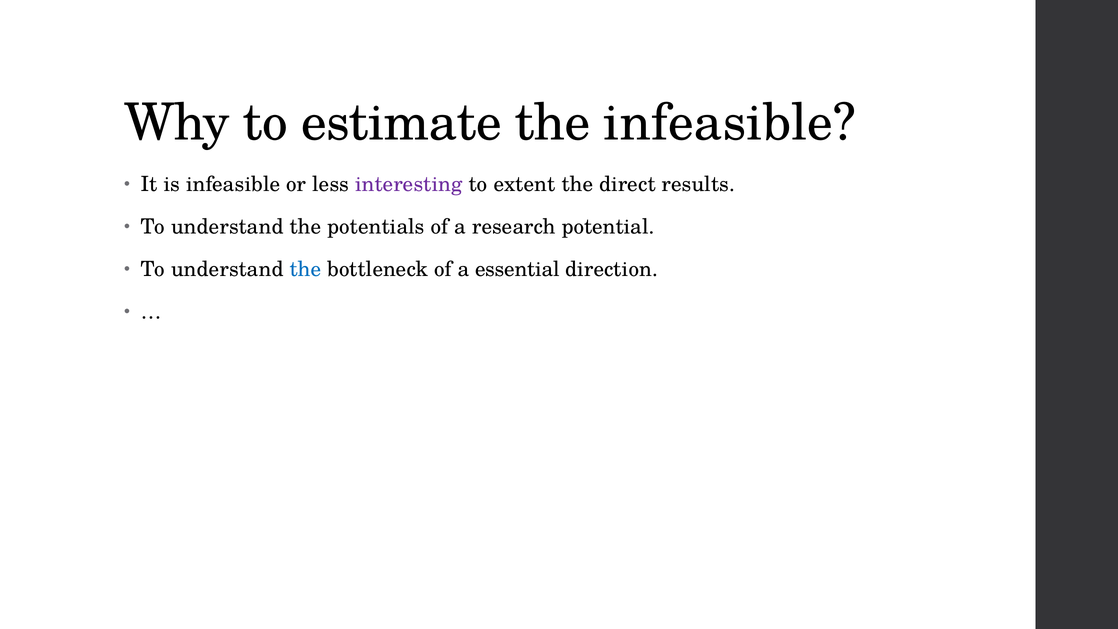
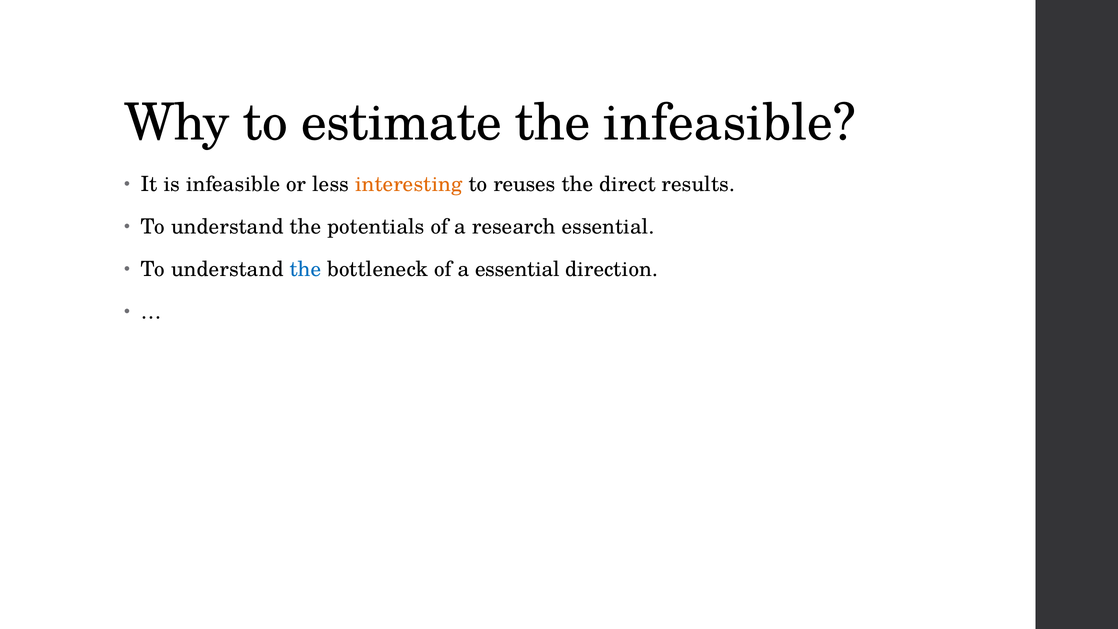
interesting colour: purple -> orange
extent: extent -> reuses
research potential: potential -> essential
